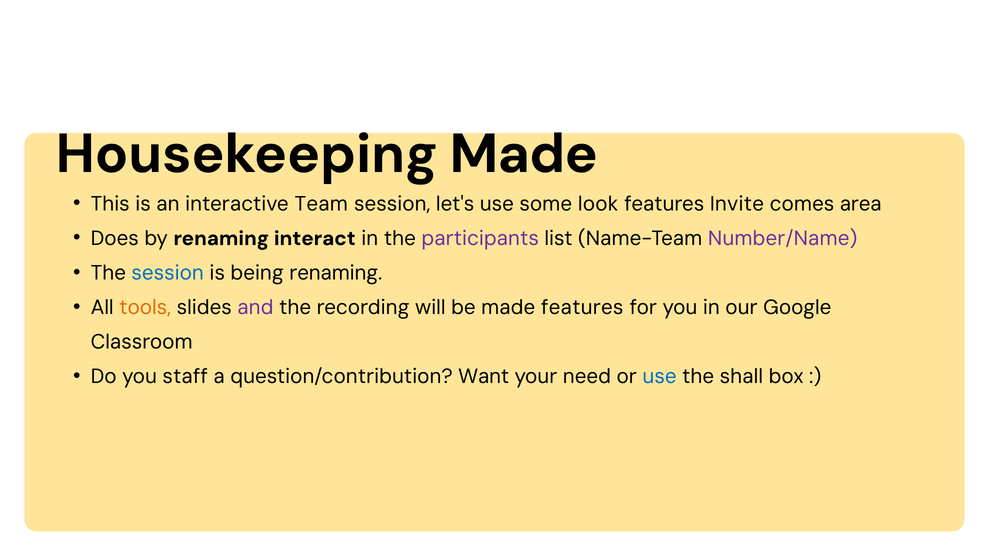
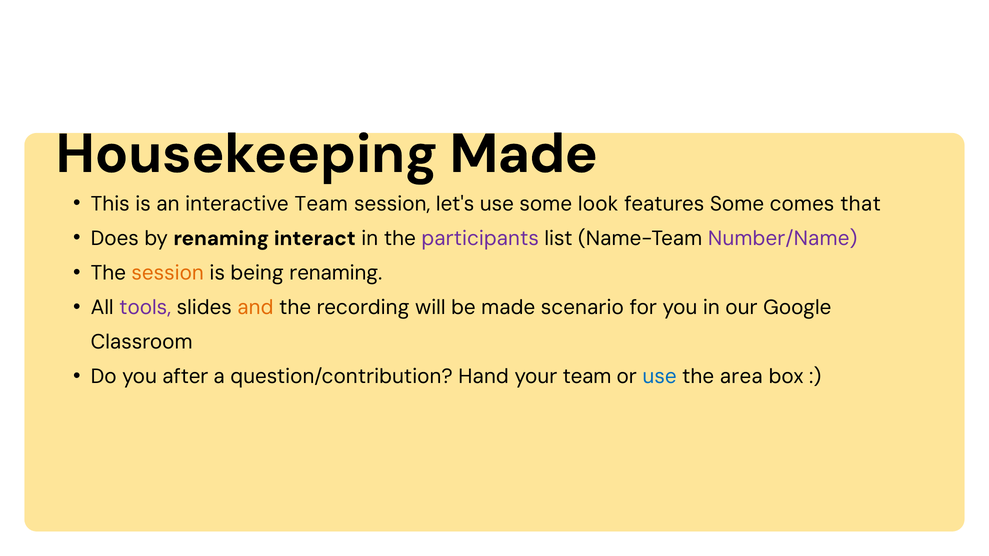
features Invite: Invite -> Some
area: area -> that
session at (168, 273) colour: blue -> orange
tools colour: orange -> purple
and colour: purple -> orange
made features: features -> scenario
staff: staff -> after
Want: Want -> Hand
your need: need -> team
shall: shall -> area
